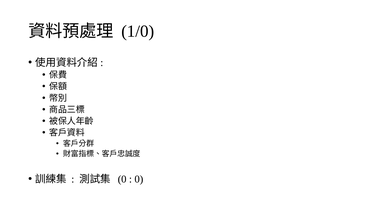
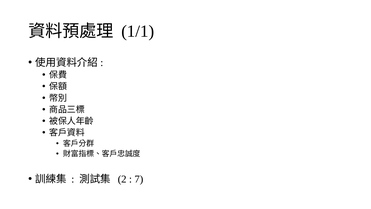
1/0: 1/0 -> 1/1
0 at (122, 179): 0 -> 2
0 at (139, 179): 0 -> 7
